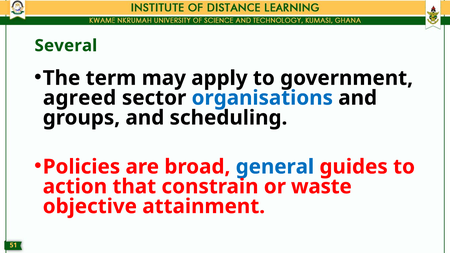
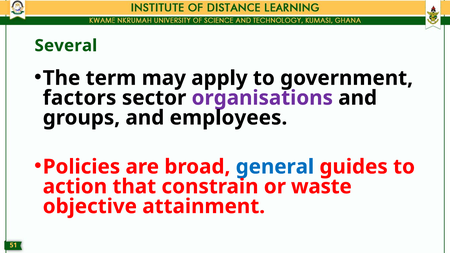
agreed: agreed -> factors
organisations colour: blue -> purple
scheduling: scheduling -> employees
